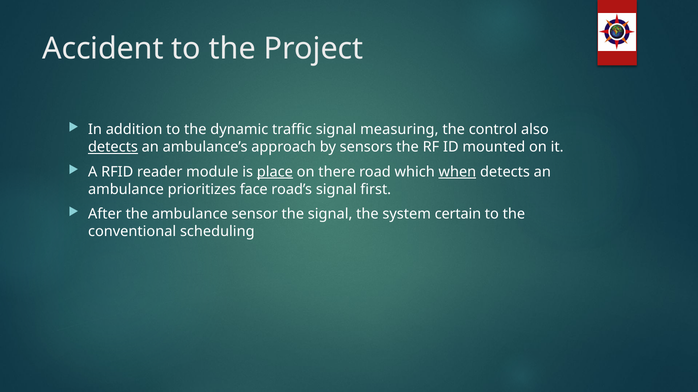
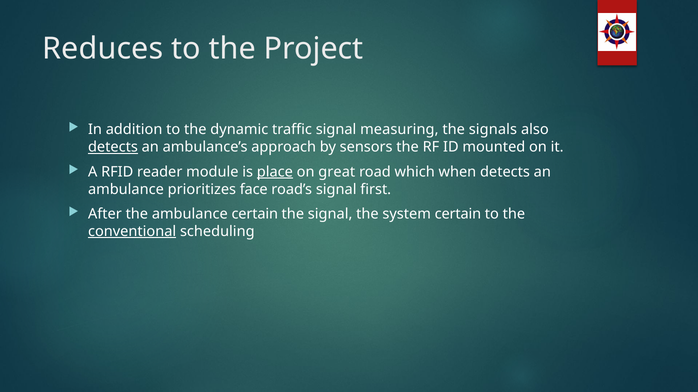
Accident: Accident -> Reduces
control: control -> signals
there: there -> great
when underline: present -> none
ambulance sensor: sensor -> certain
conventional underline: none -> present
